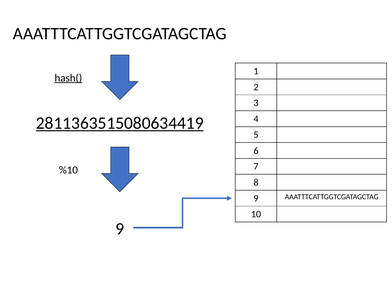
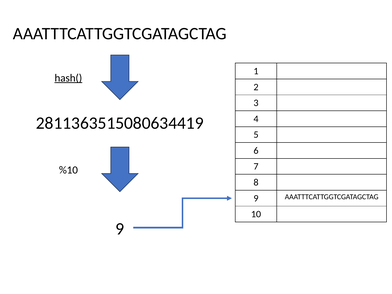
2811363515080634419 underline: present -> none
